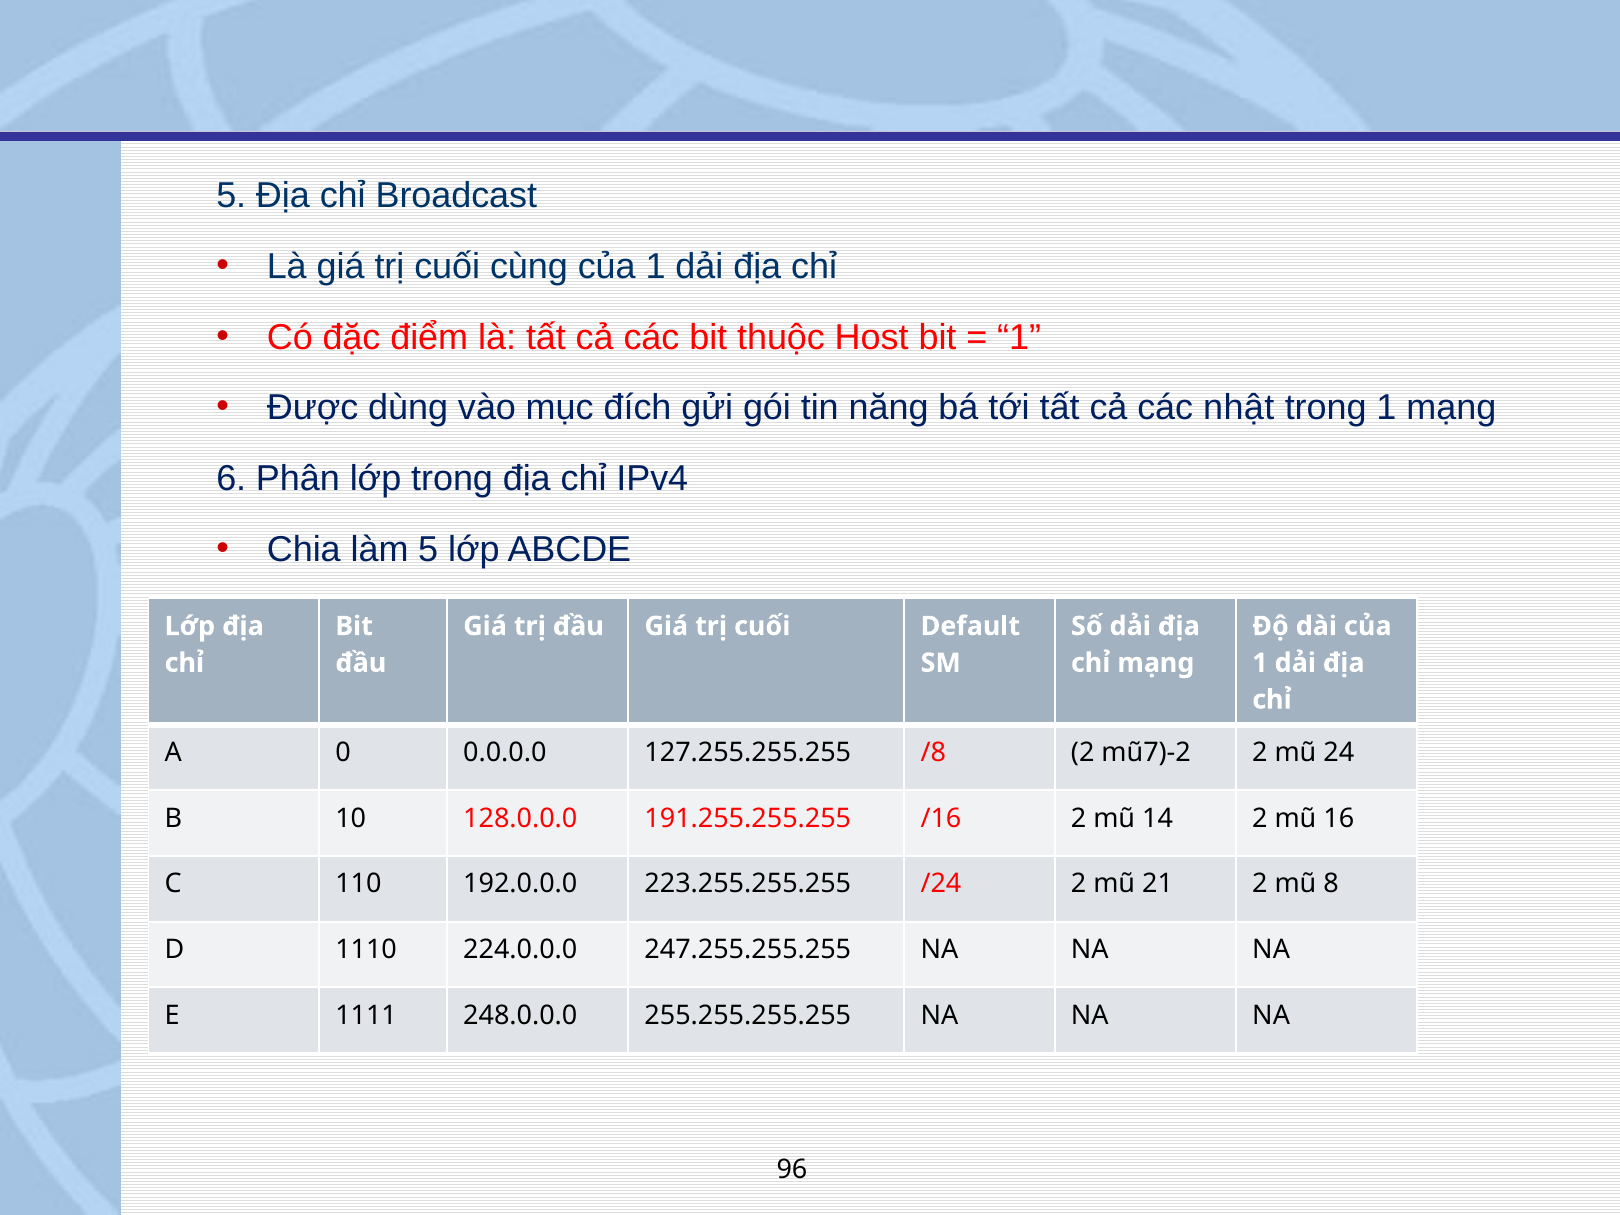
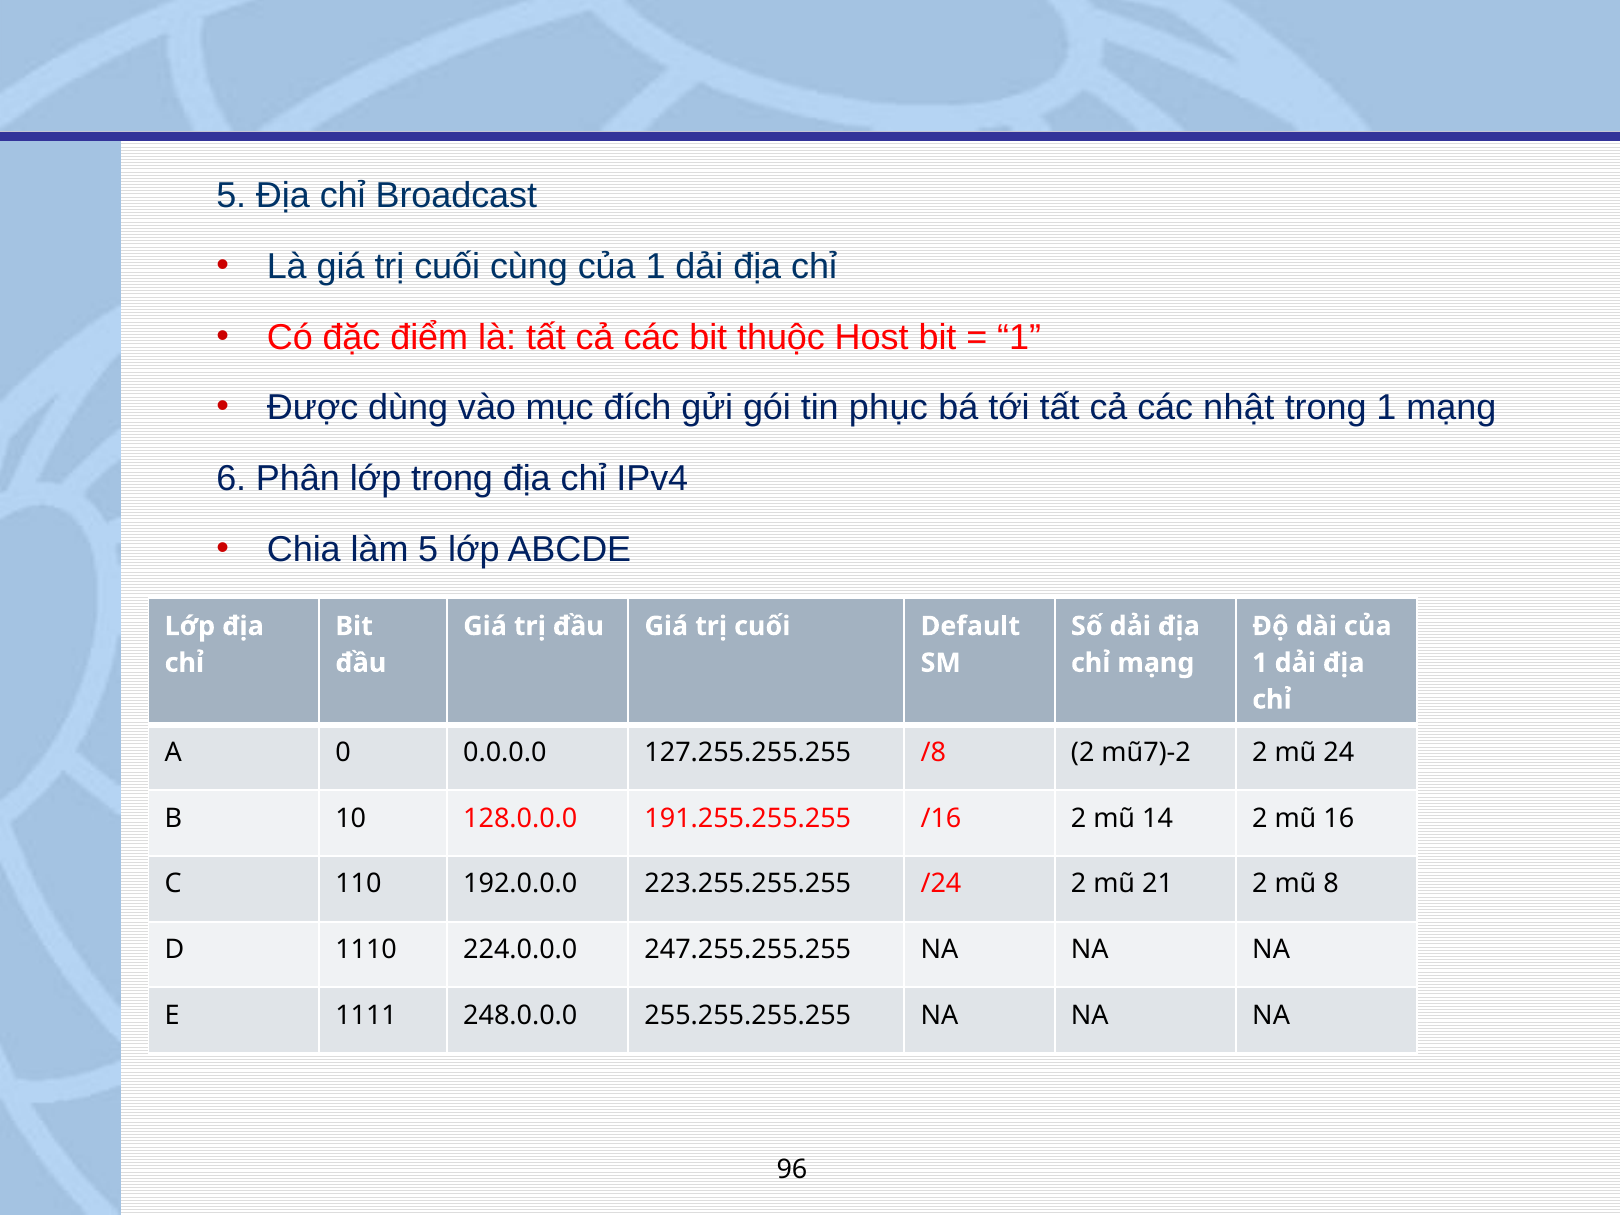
năng: năng -> phục
